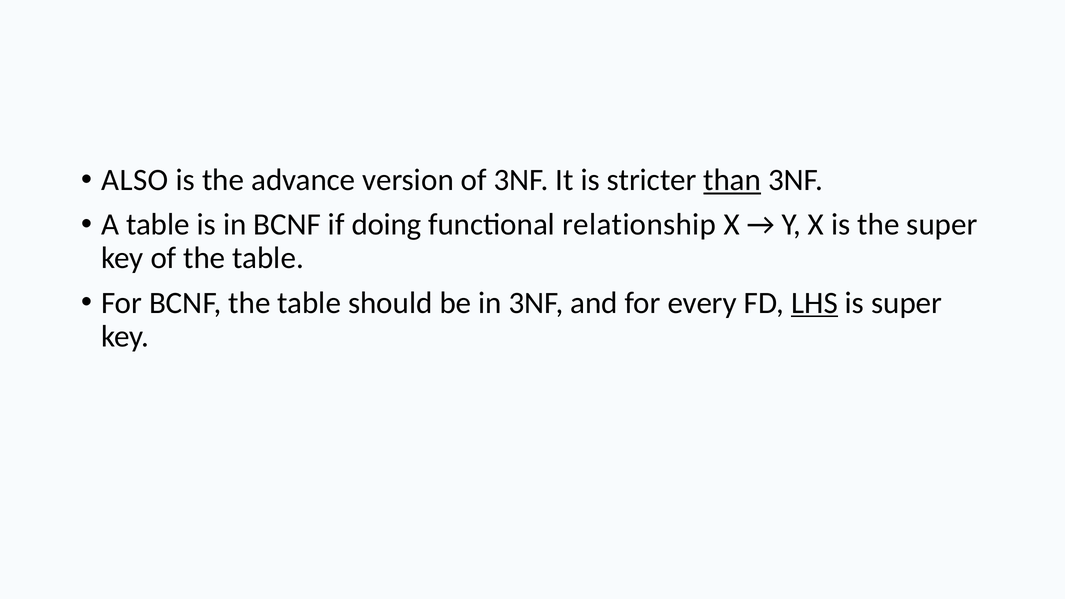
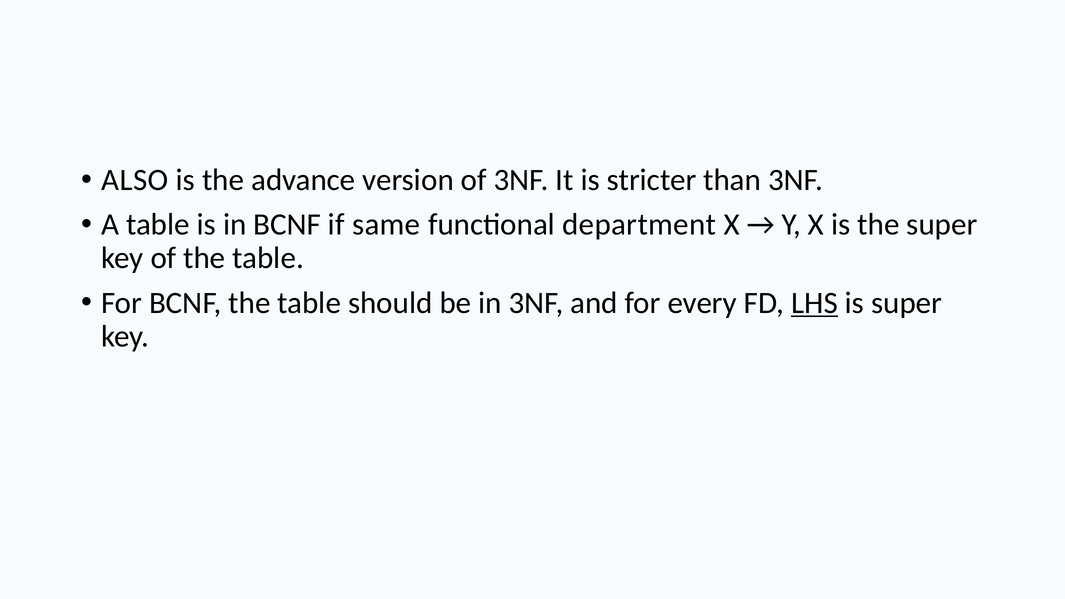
than underline: present -> none
doing: doing -> same
relationship: relationship -> department
